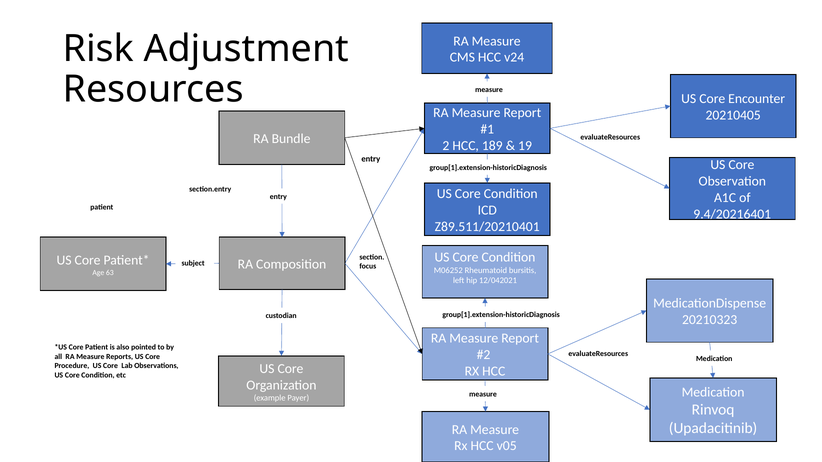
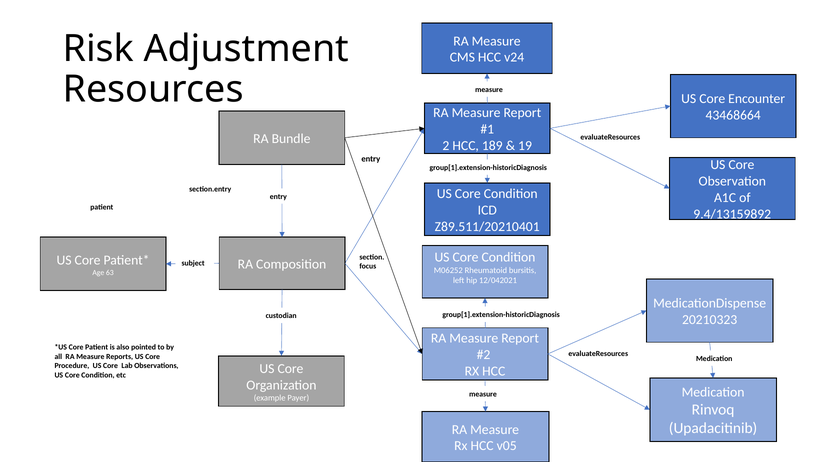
20210405: 20210405 -> 43468664
9.4/20216401: 9.4/20216401 -> 9.4/13159892
